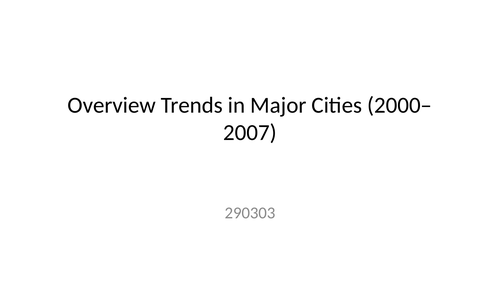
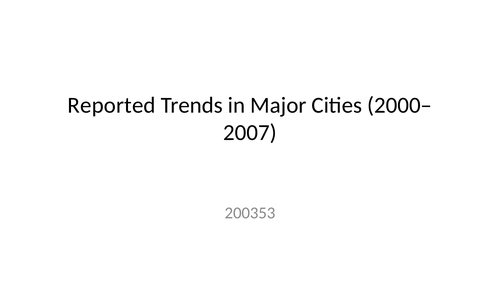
Overview: Overview -> Reported
290303: 290303 -> 200353
